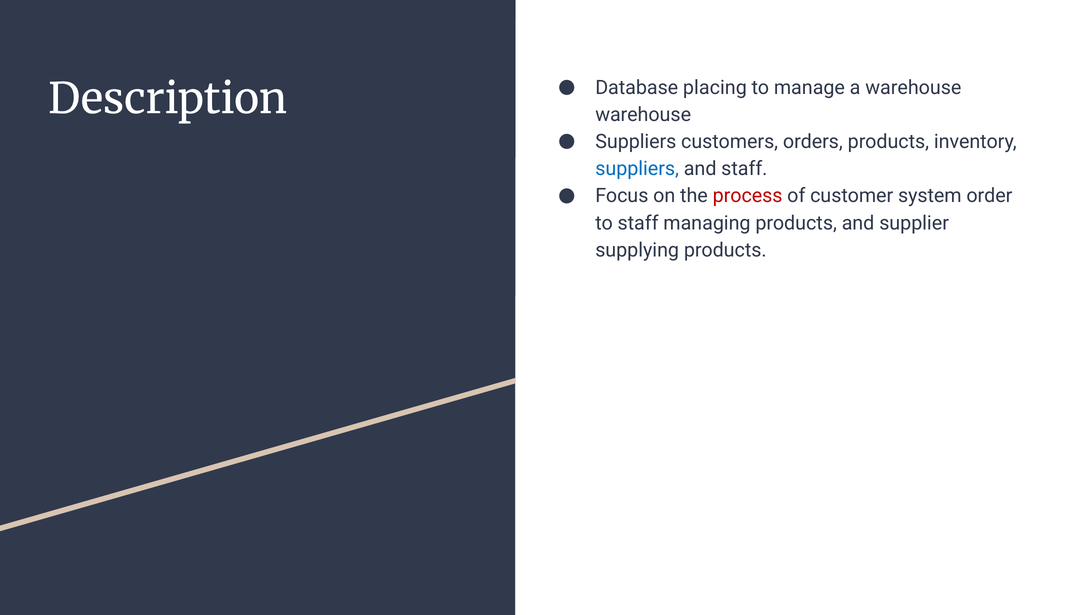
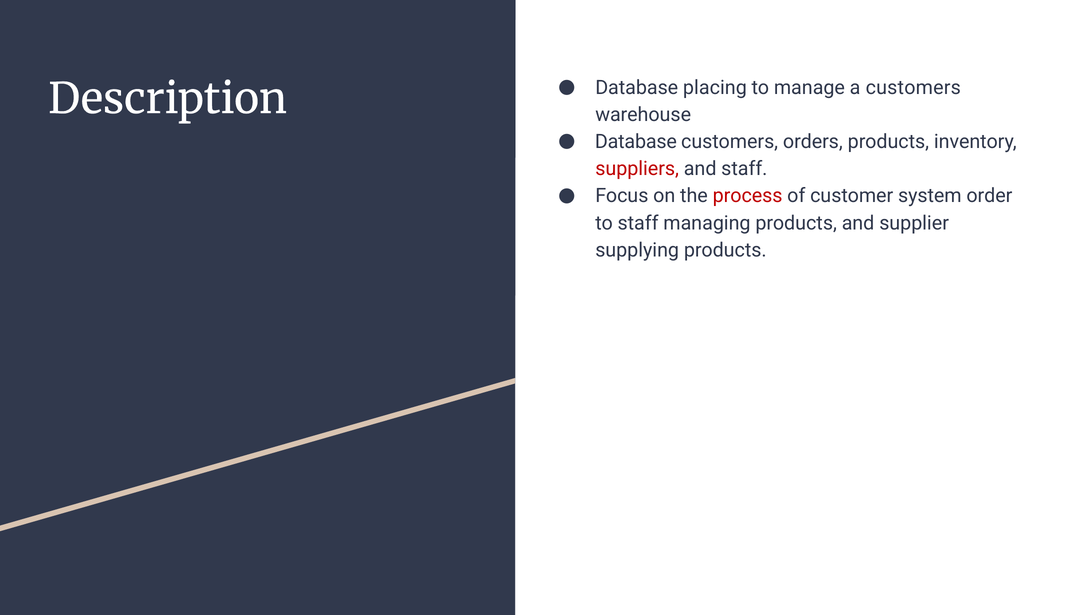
a warehouse: warehouse -> customers
Suppliers at (636, 142): Suppliers -> Database
suppliers at (637, 169) colour: blue -> red
